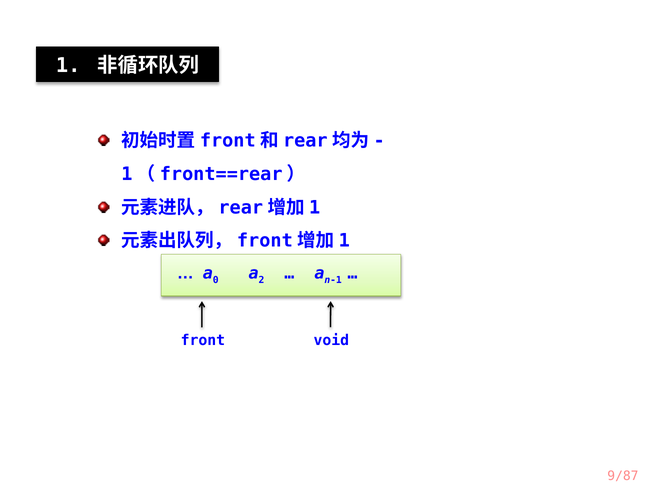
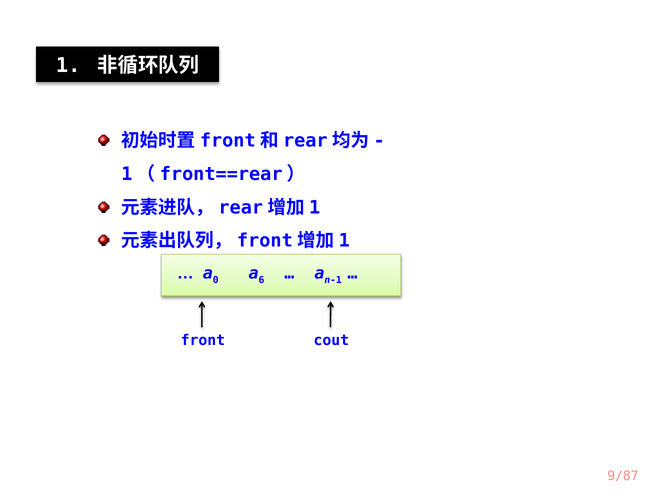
2: 2 -> 6
void: void -> cout
